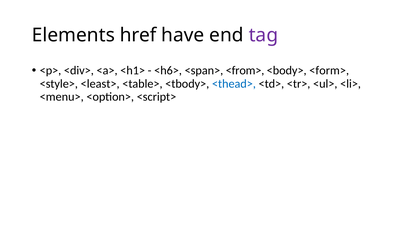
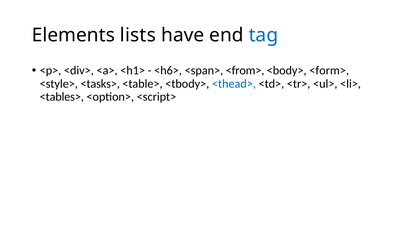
href: href -> lists
tag colour: purple -> blue
<least>: <least> -> <tasks>
<menu>: <menu> -> <tables>
